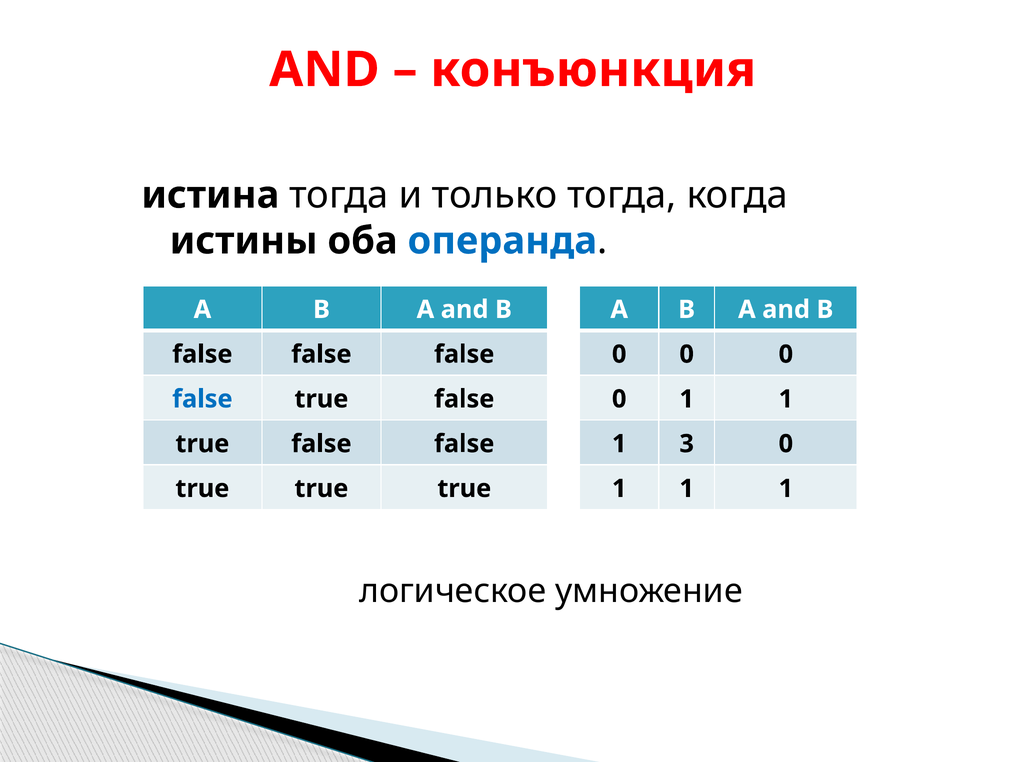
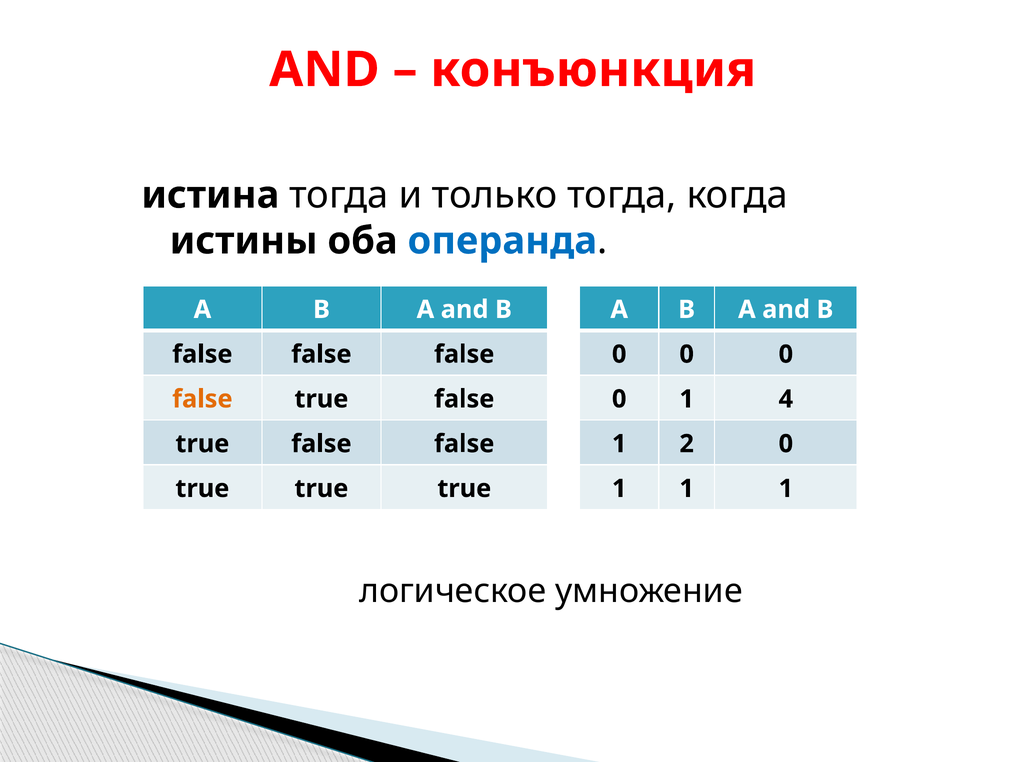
false at (202, 399) colour: blue -> orange
1 at (786, 399): 1 -> 4
3: 3 -> 2
